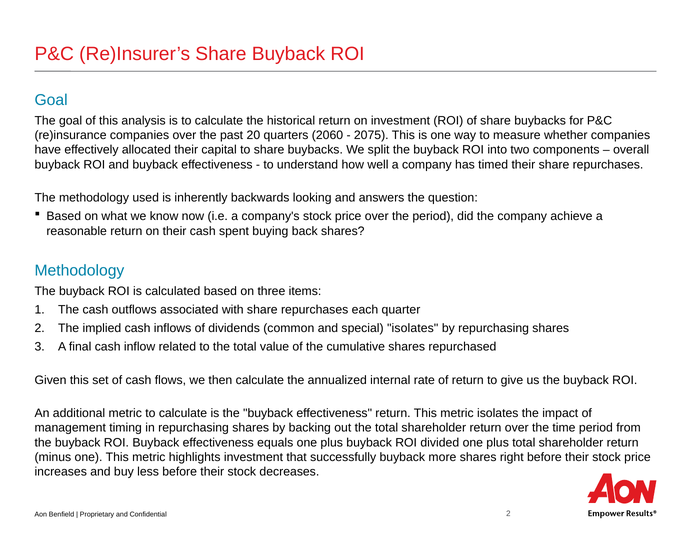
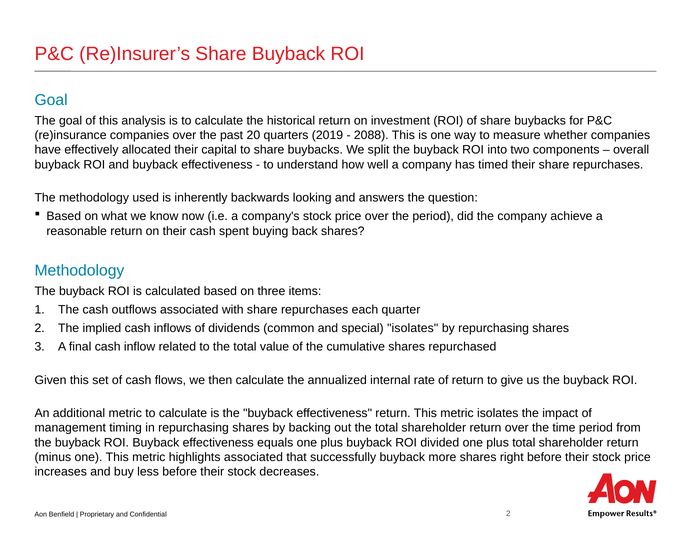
2060: 2060 -> 2019
2075: 2075 -> 2088
highlights investment: investment -> associated
